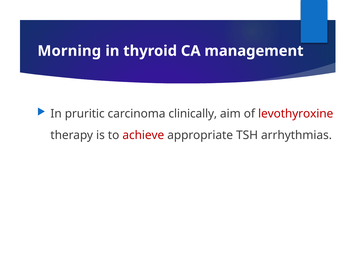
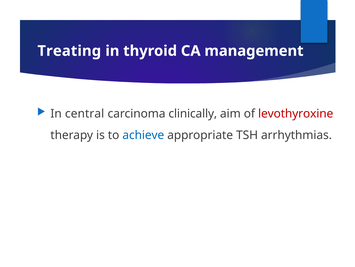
Morning: Morning -> Treating
pruritic: pruritic -> central
achieve colour: red -> blue
